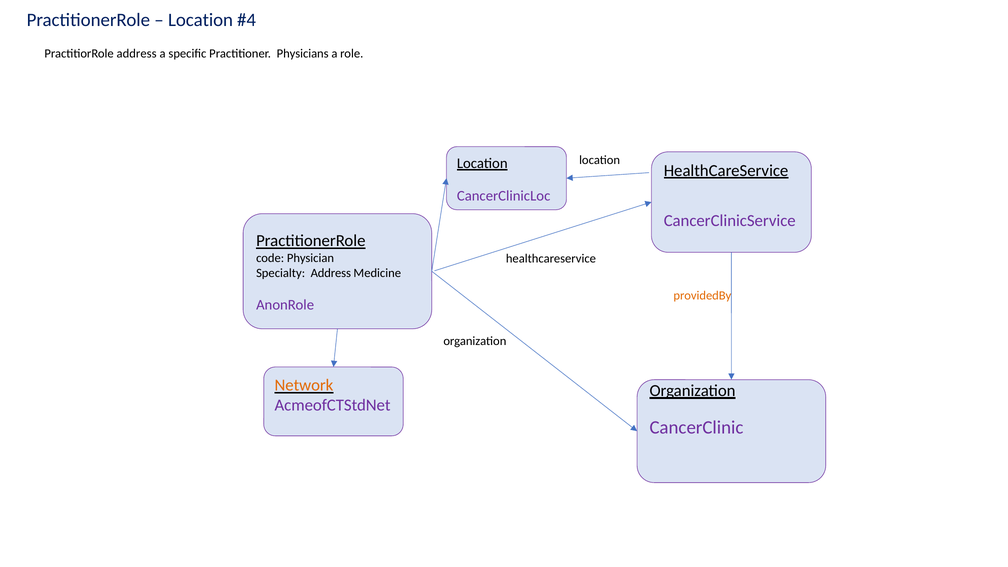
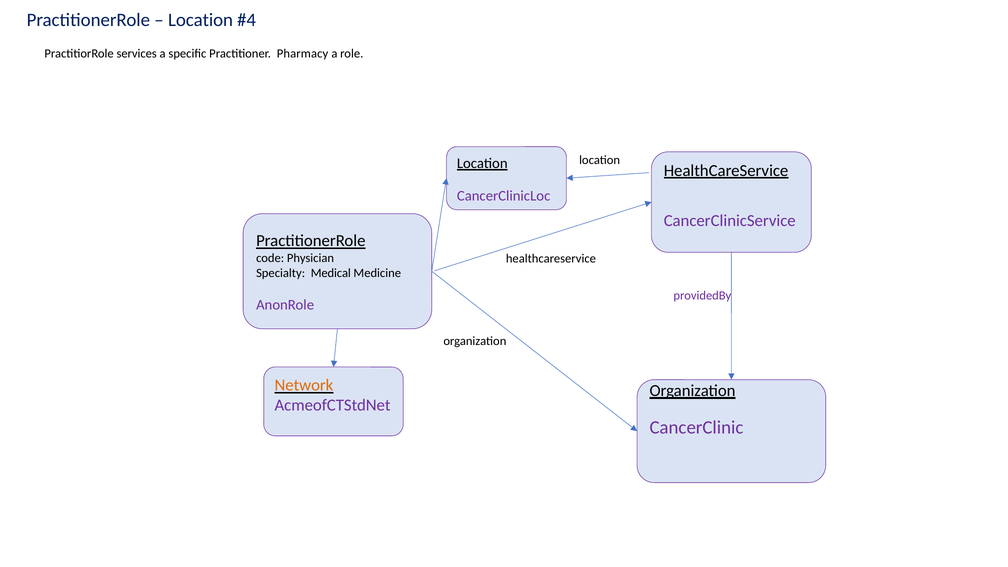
PractitiorRole address: address -> services
Physicians: Physicians -> Pharmacy
Specialty Address: Address -> Medical
providedBy colour: orange -> purple
